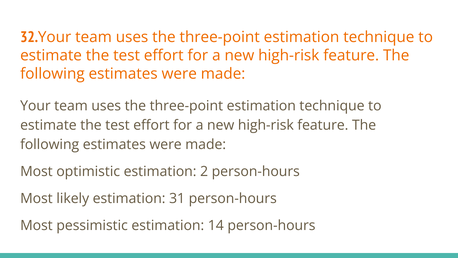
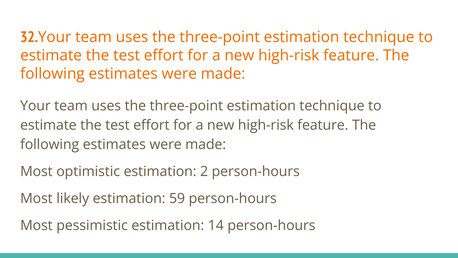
31: 31 -> 59
